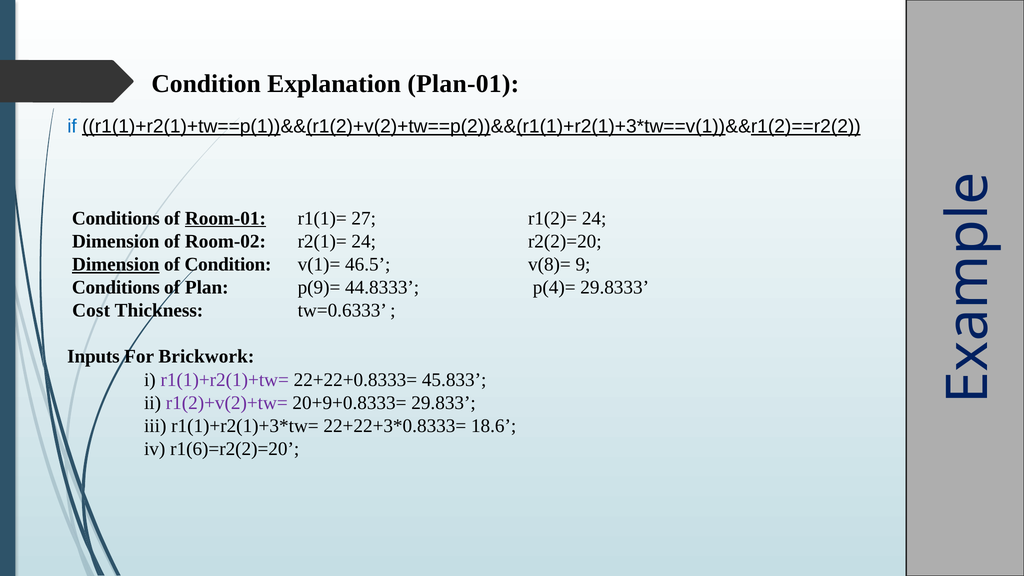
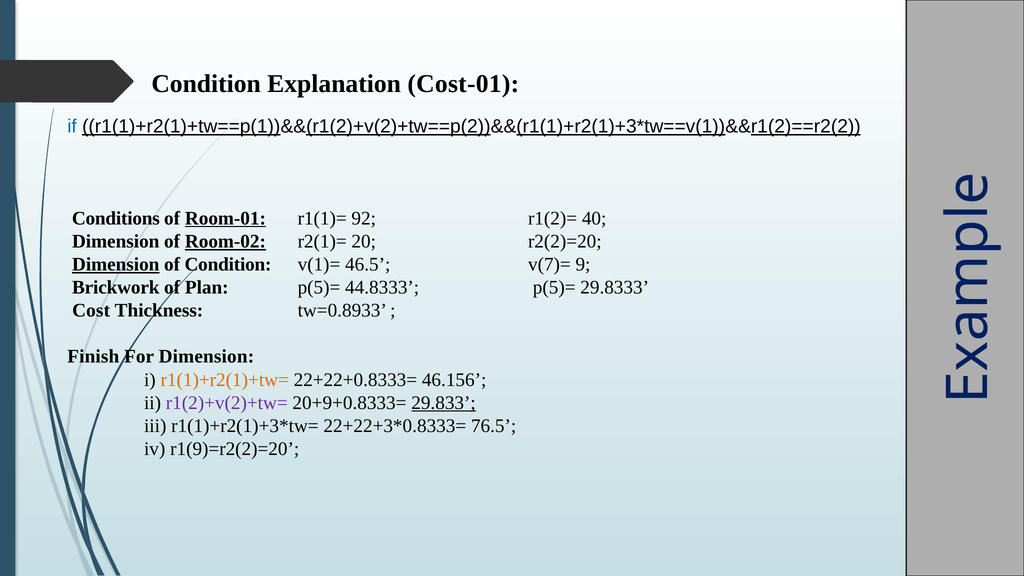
Plan-01: Plan-01 -> Cost-01
27: 27 -> 92
r1(2)= 24: 24 -> 40
Room-02 underline: none -> present
r2(1)= 24: 24 -> 20
v(8)=: v(8)= -> v(7)=
Conditions at (116, 288): Conditions -> Brickwork
Plan p(9)=: p(9)= -> p(5)=
44.8333 p(4)=: p(4)= -> p(5)=
tw=0.6333: tw=0.6333 -> tw=0.8933
Inputs: Inputs -> Finish
For Brickwork: Brickwork -> Dimension
r1(1)+r2(1)+tw= colour: purple -> orange
45.833: 45.833 -> 46.156
29.833 underline: none -> present
18.6: 18.6 -> 76.5
r1(6)=r2(2)=20: r1(6)=r2(2)=20 -> r1(9)=r2(2)=20
